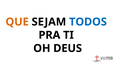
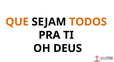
TODOS colour: blue -> orange
